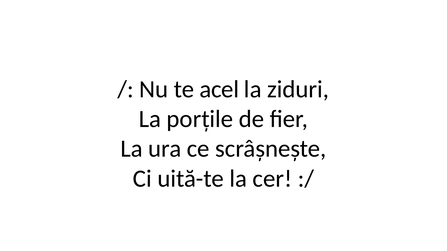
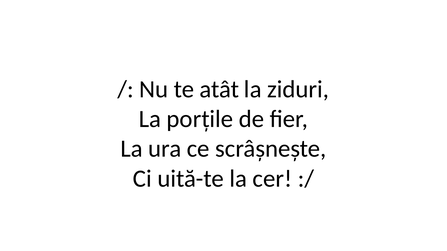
acel: acel -> atât
